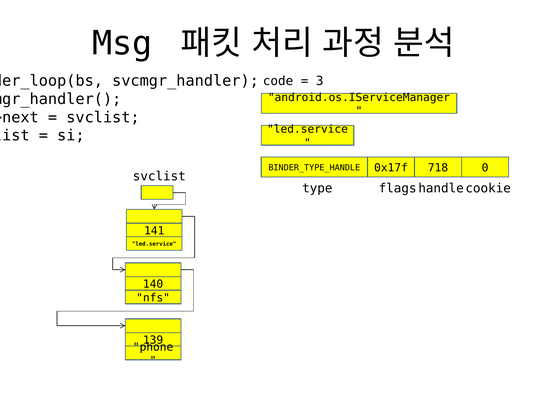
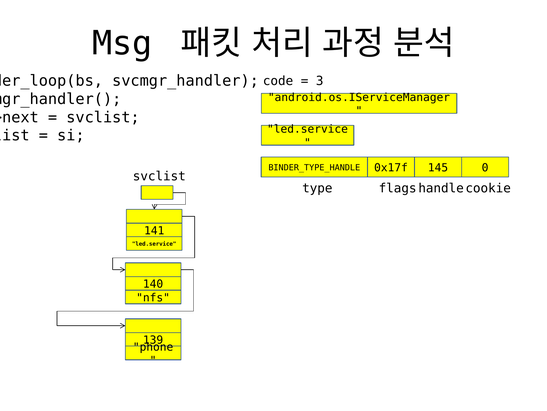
718: 718 -> 145
